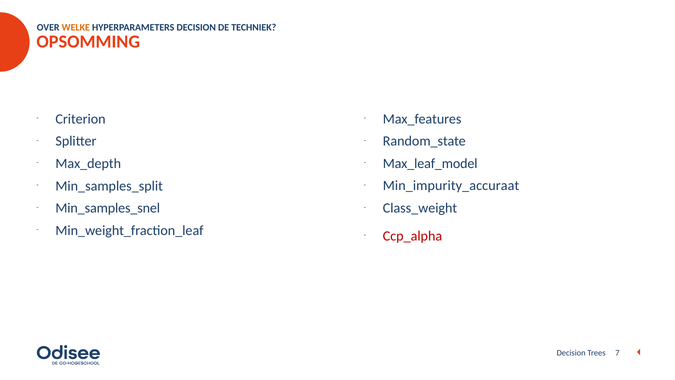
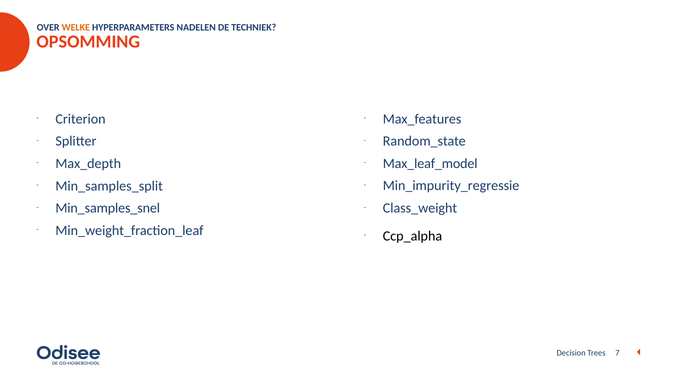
HYPERPARAMETERS DECISION: DECISION -> NADELEN
Min_impurity_accuraat: Min_impurity_accuraat -> Min_impurity_regressie
Ccp_alpha colour: red -> black
